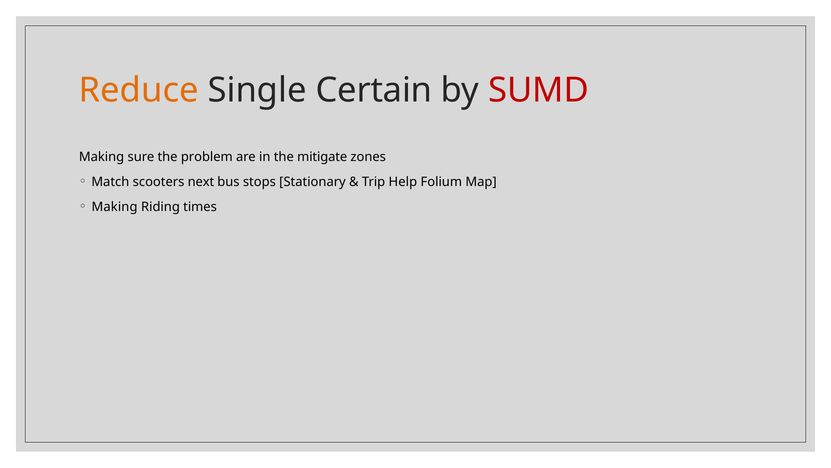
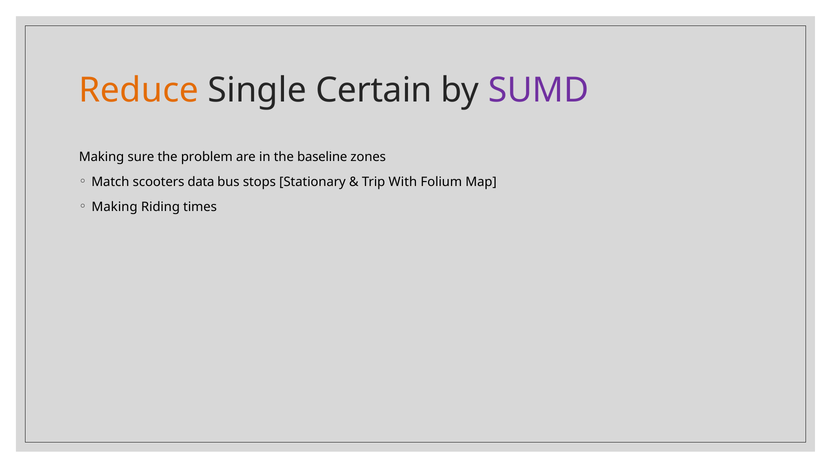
SUMD colour: red -> purple
mitigate: mitigate -> baseline
next: next -> data
Help: Help -> With
